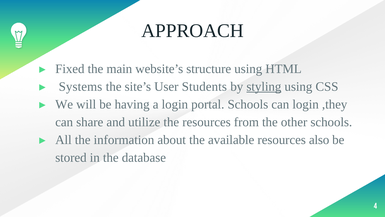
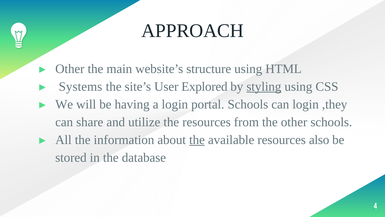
Fixed at (70, 69): Fixed -> Other
Students: Students -> Explored
the at (197, 140) underline: none -> present
